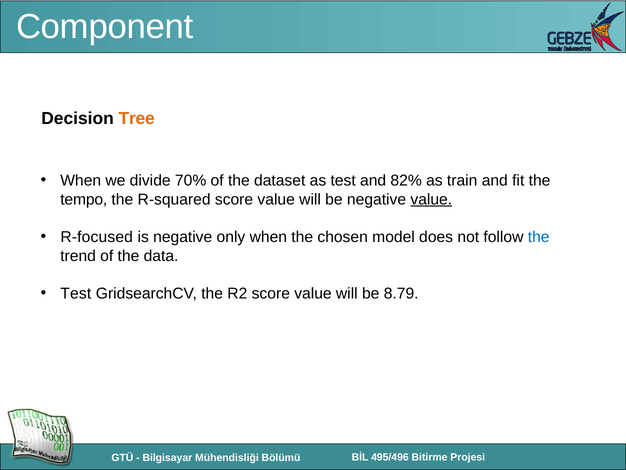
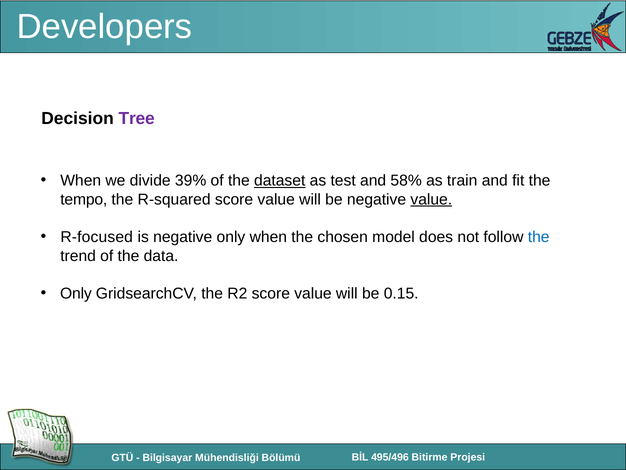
Component: Component -> Developers
Tree colour: orange -> purple
70%: 70% -> 39%
dataset underline: none -> present
82%: 82% -> 58%
Test at (76, 293): Test -> Only
8.79: 8.79 -> 0.15
